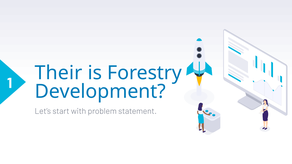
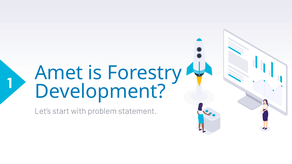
Their: Their -> Amet
